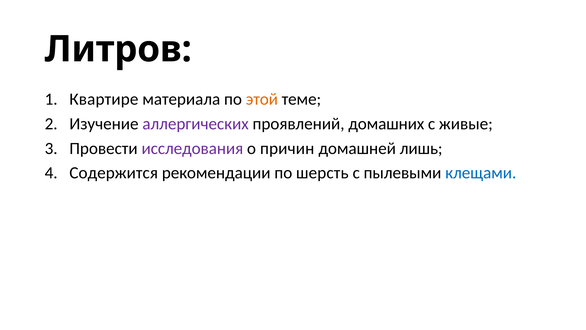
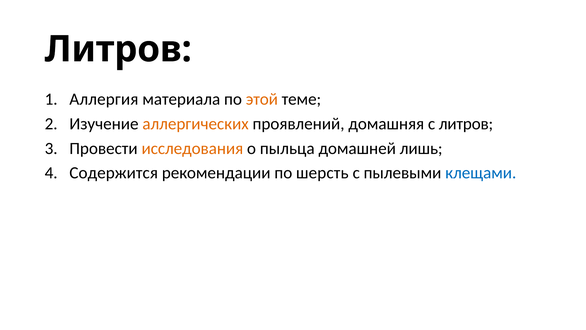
Квартире: Квартире -> Аллергия
аллергических colour: purple -> orange
домашних: домашних -> домашняя
с живые: живые -> литров
исследования colour: purple -> orange
причин: причин -> пыльца
